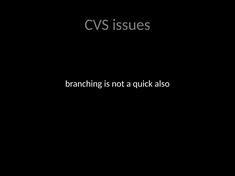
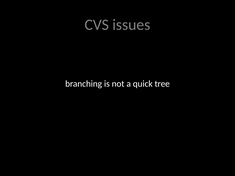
also: also -> tree
